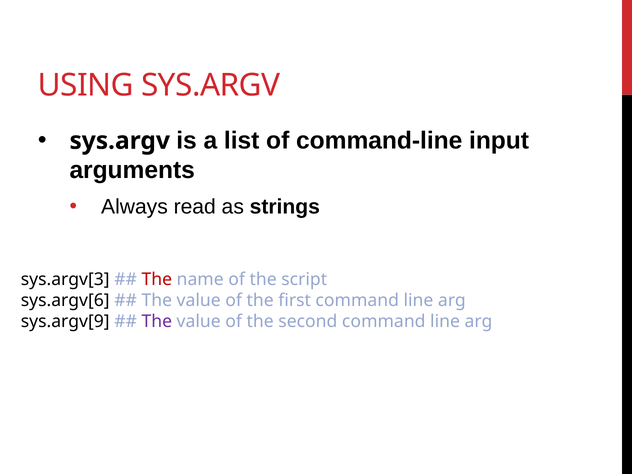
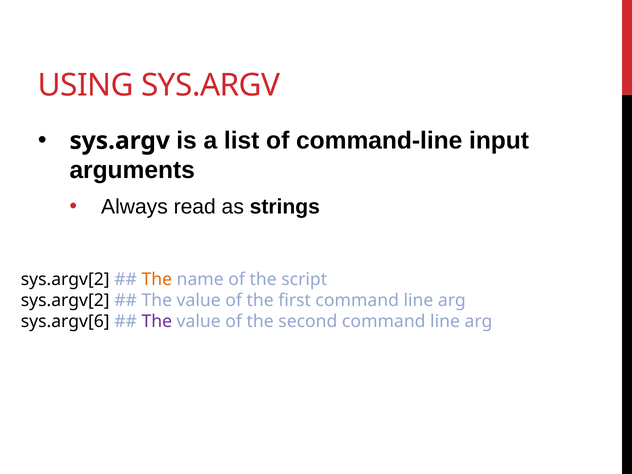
sys.argv[3 at (65, 279): sys.argv[3 -> sys.argv[2
The at (157, 279) colour: red -> orange
sys.argv[6 at (65, 300): sys.argv[6 -> sys.argv[2
sys.argv[9: sys.argv[9 -> sys.argv[6
